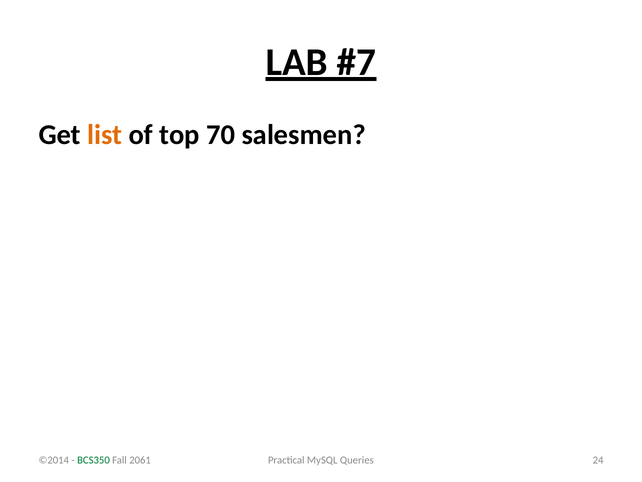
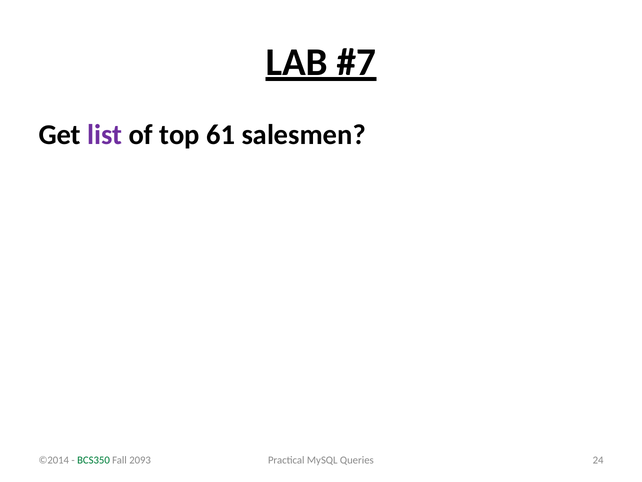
list colour: orange -> purple
70: 70 -> 61
2061: 2061 -> 2093
